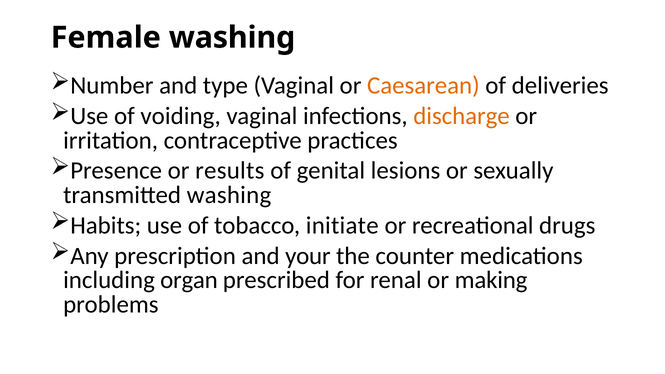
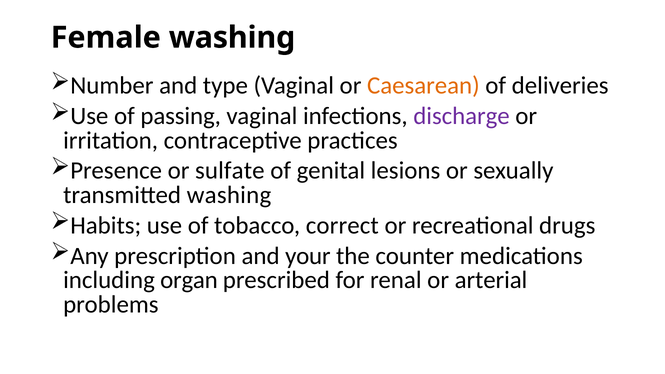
voiding: voiding -> passing
discharge colour: orange -> purple
results: results -> sulfate
initiate: initiate -> correct
making: making -> arterial
